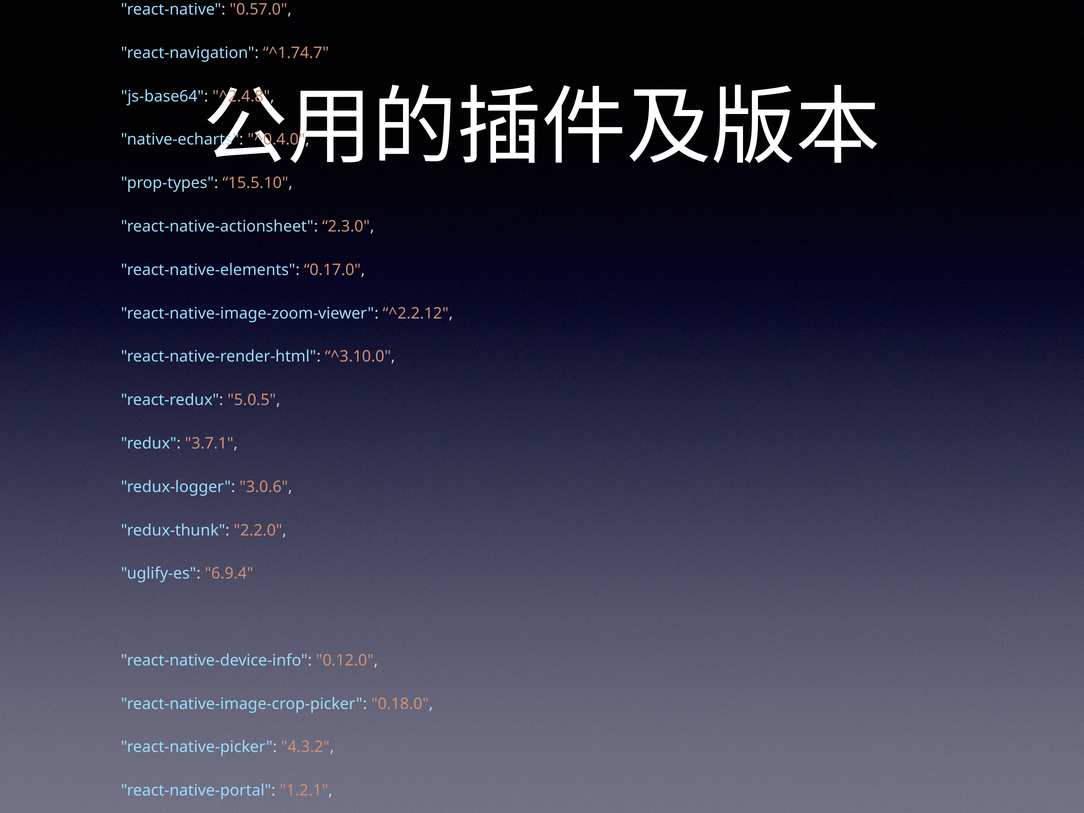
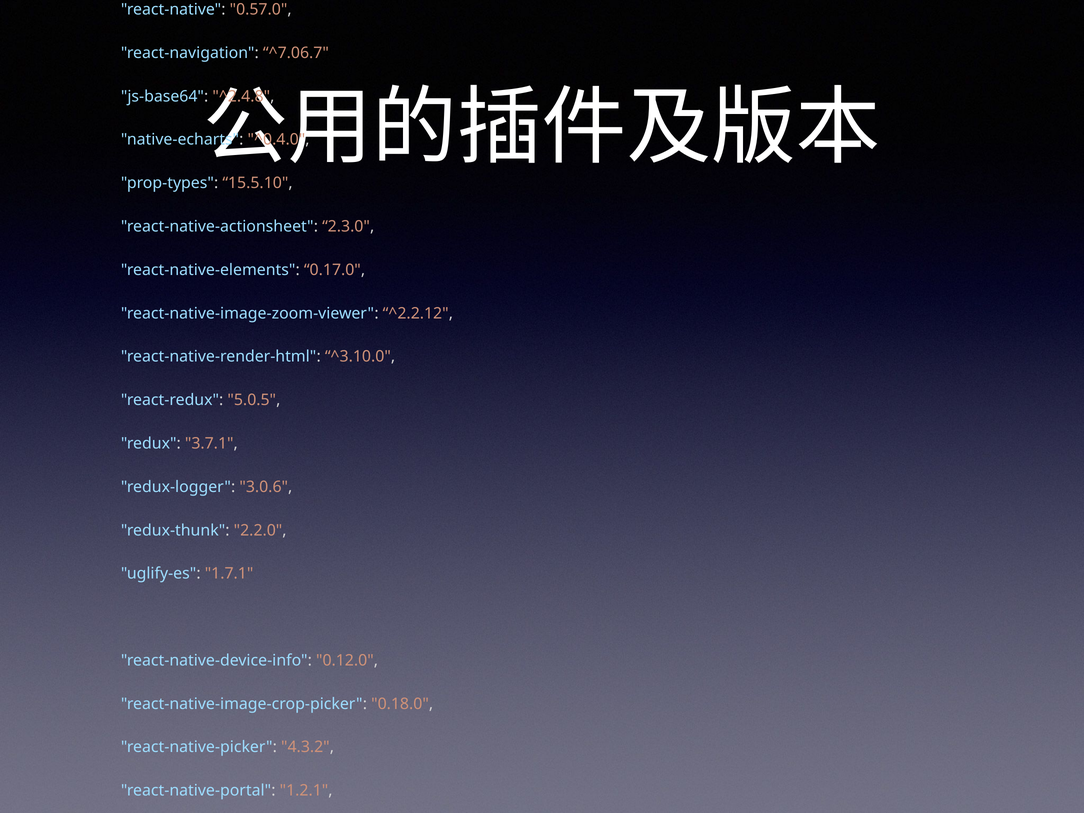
^1.74.7: ^1.74.7 -> ^7.06.7
6.9.4: 6.9.4 -> 1.7.1
